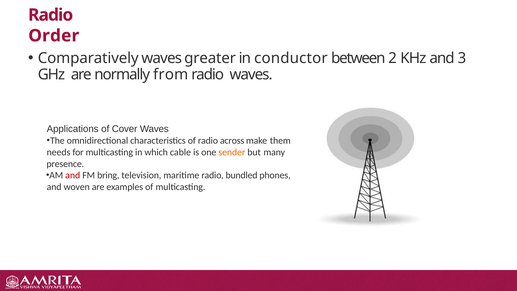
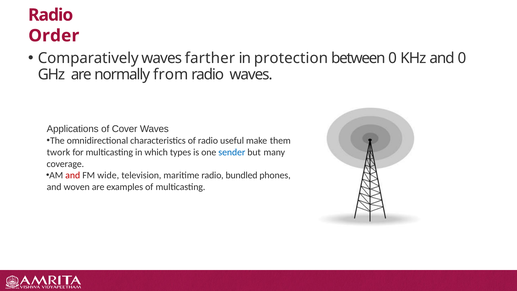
greater: greater -> farther
conductor: conductor -> protection
between 2: 2 -> 0
and 3: 3 -> 0
across: across -> useful
needs: needs -> twork
cable: cable -> types
sender colour: orange -> blue
presence: presence -> coverage
bring: bring -> wide
